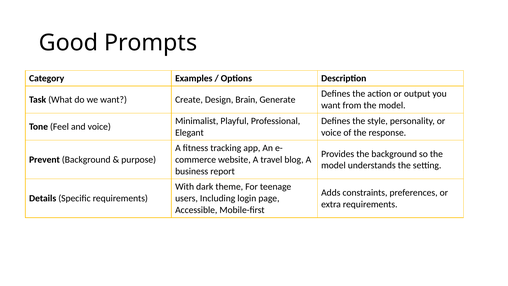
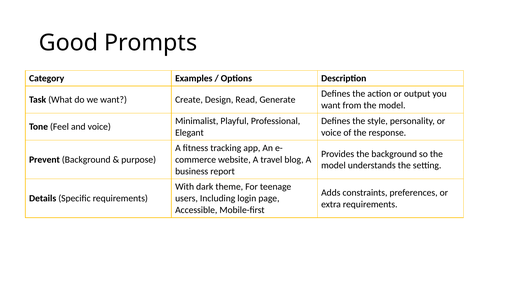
Brain: Brain -> Read
